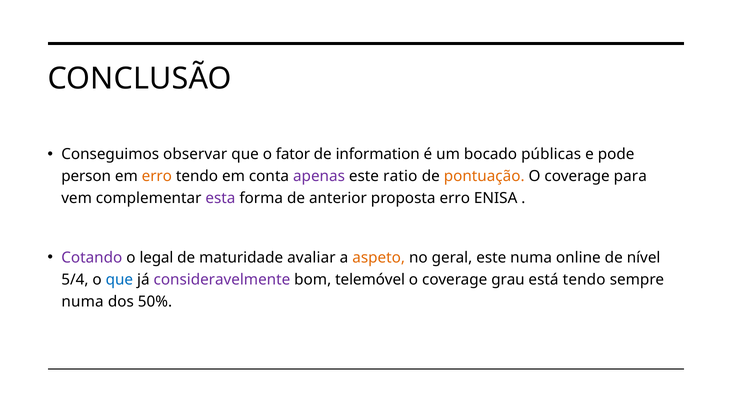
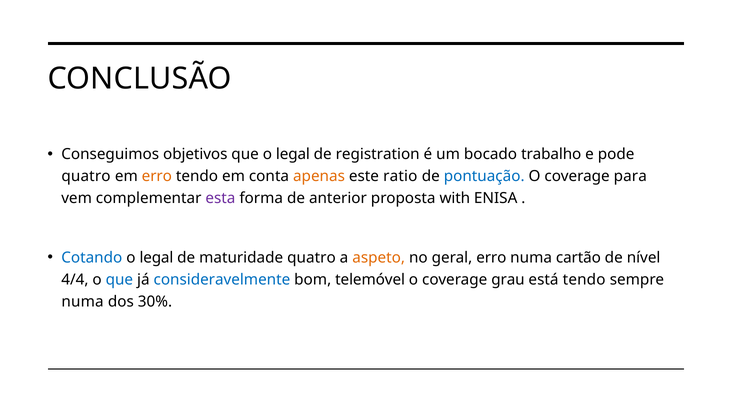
observar: observar -> objetivos
que o fator: fator -> legal
information: information -> registration
públicas: públicas -> trabalho
person at (86, 176): person -> quatro
apenas colour: purple -> orange
pontuação colour: orange -> blue
proposta erro: erro -> with
Cotando colour: purple -> blue
maturidade avaliar: avaliar -> quatro
geral este: este -> erro
online: online -> cartão
5/4: 5/4 -> 4/4
consideravelmente colour: purple -> blue
50%: 50% -> 30%
